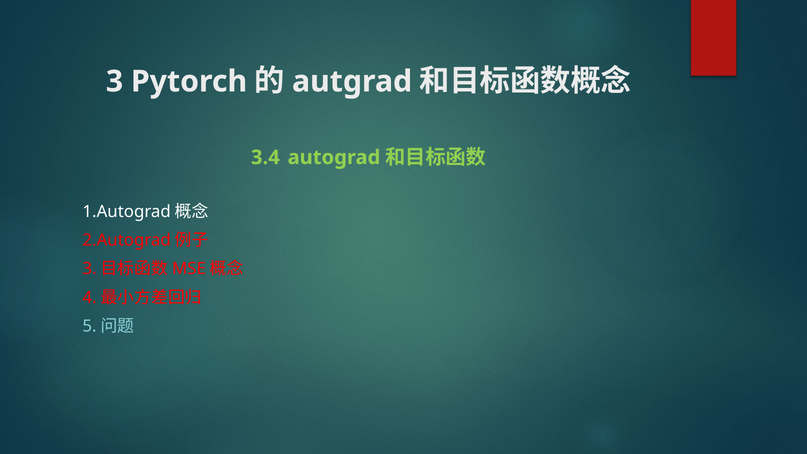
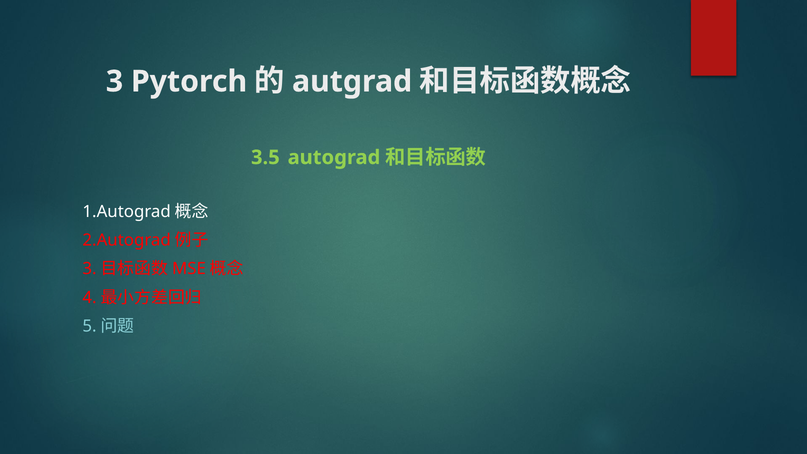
3.4: 3.4 -> 3.5
